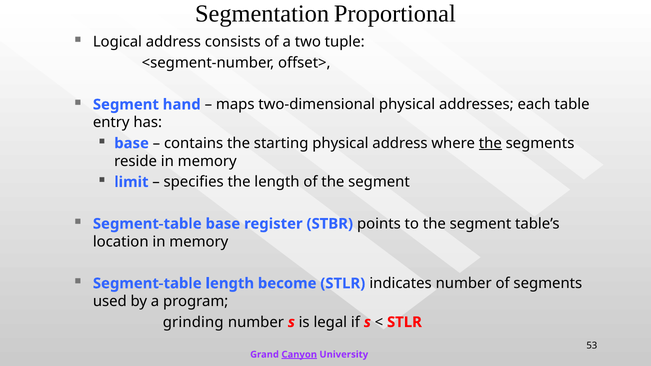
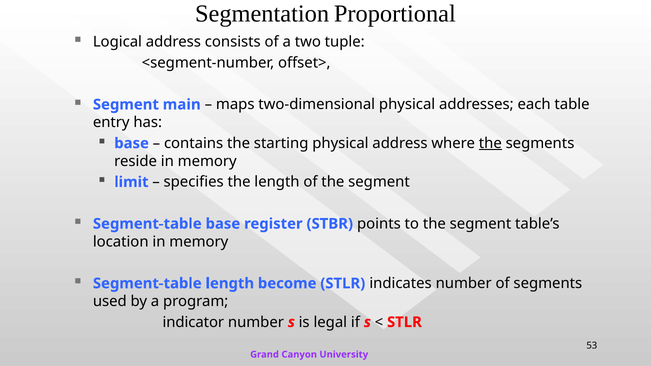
hand: hand -> main
grinding: grinding -> indicator
Canyon underline: present -> none
